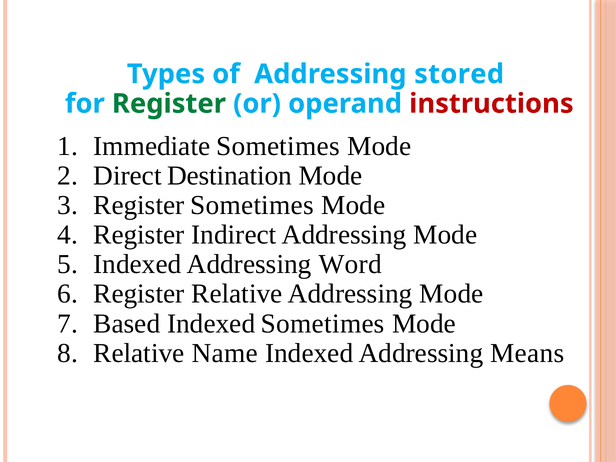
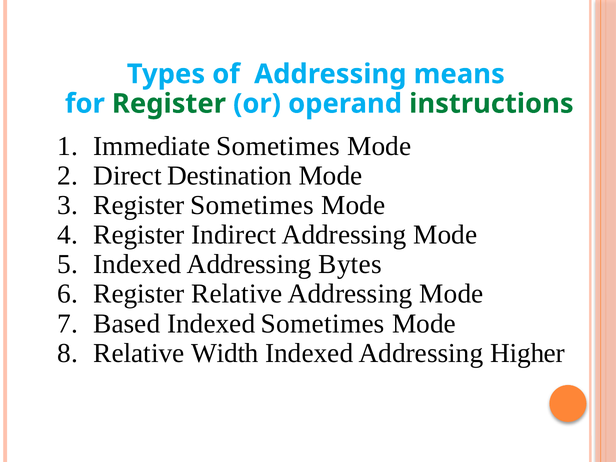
stored: stored -> means
instructions colour: red -> green
Word: Word -> Bytes
Name: Name -> Width
Means: Means -> Higher
